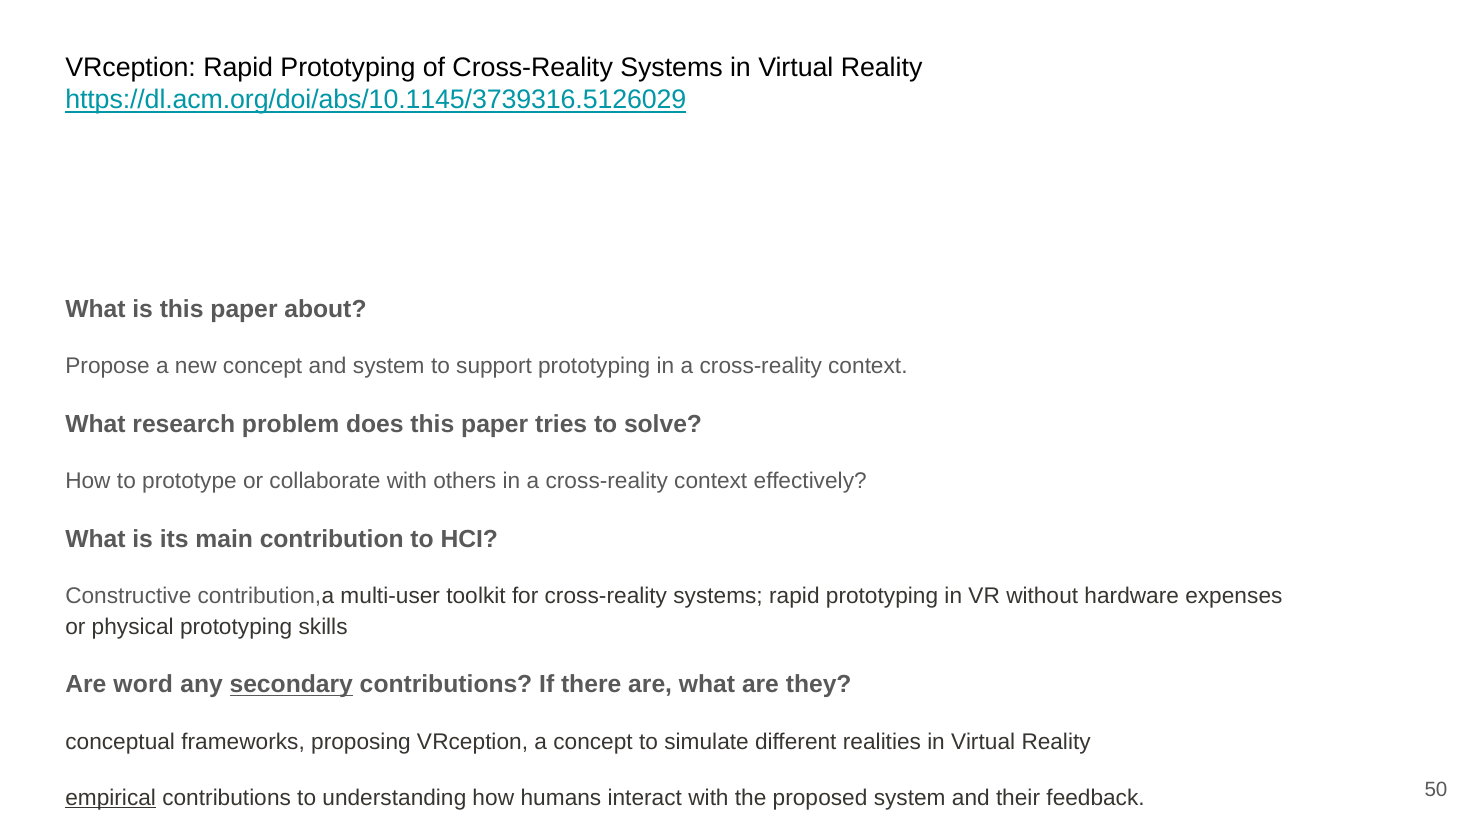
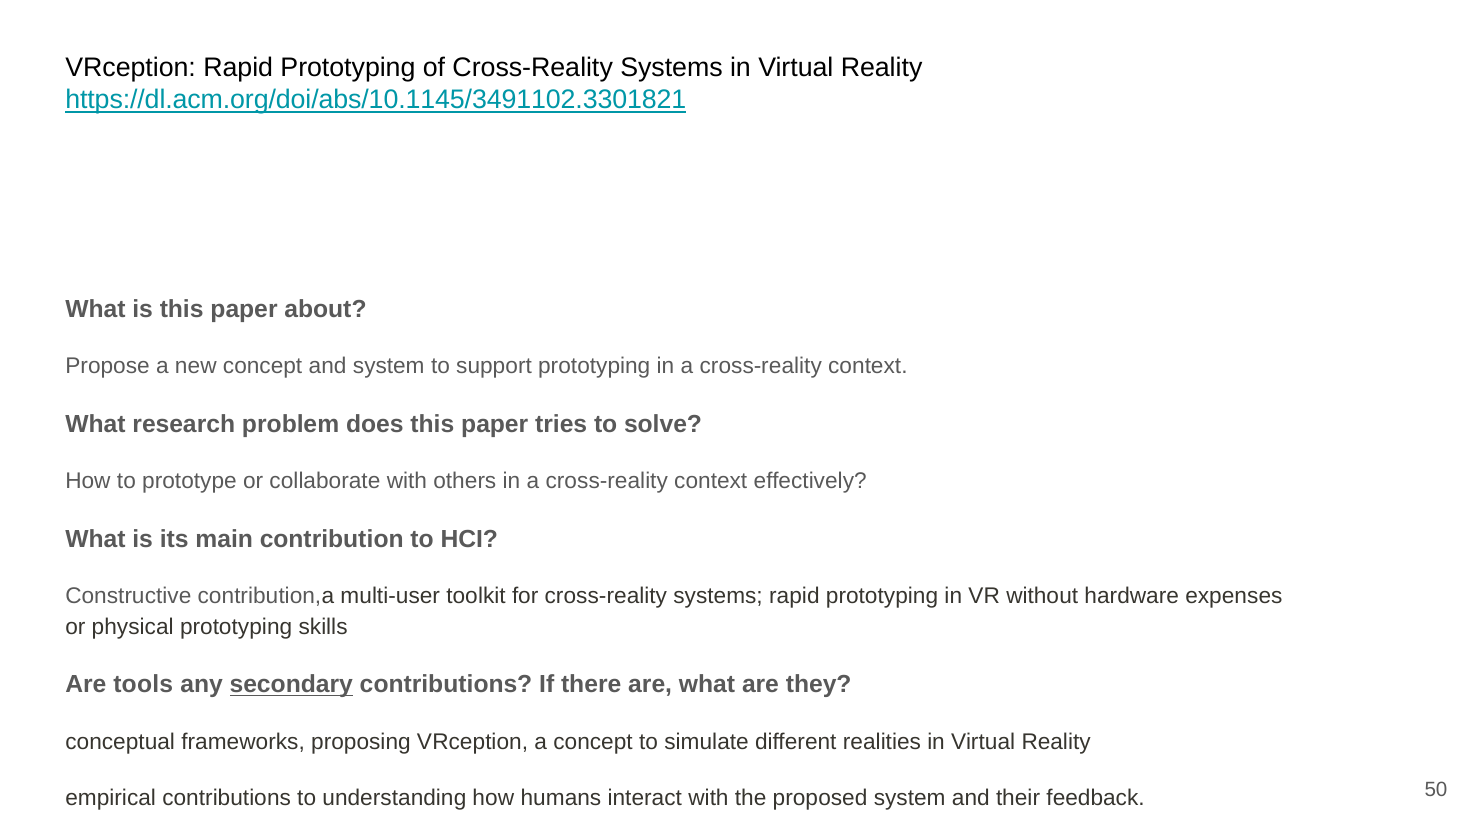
https://dl.acm.org/doi/abs/10.1145/3739316.5126029: https://dl.acm.org/doi/abs/10.1145/3739316.5126029 -> https://dl.acm.org/doi/abs/10.1145/3491102.3301821
word: word -> tools
empirical underline: present -> none
